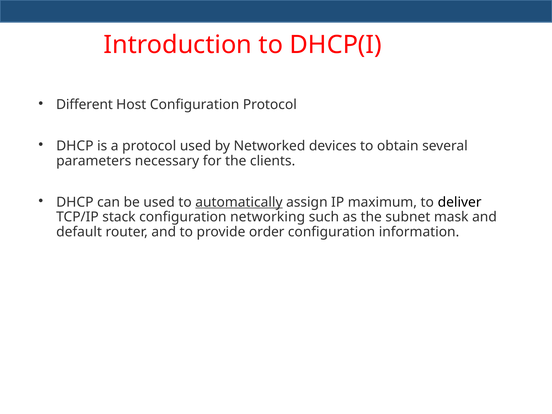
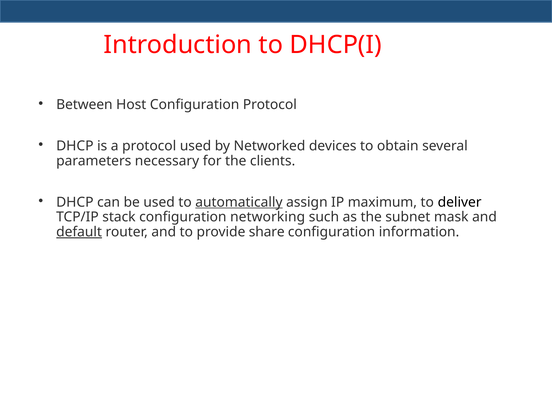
Different: Different -> Between
default underline: none -> present
order: order -> share
